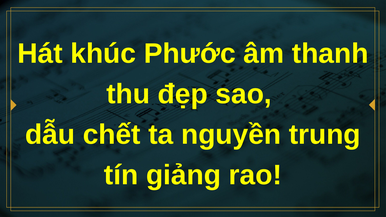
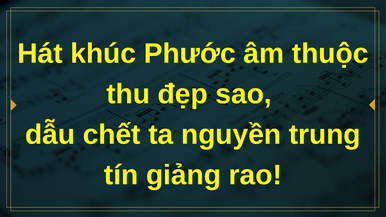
thanh: thanh -> thuộc
